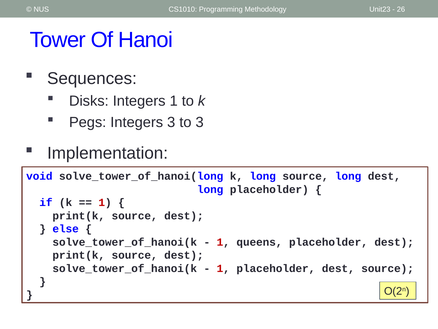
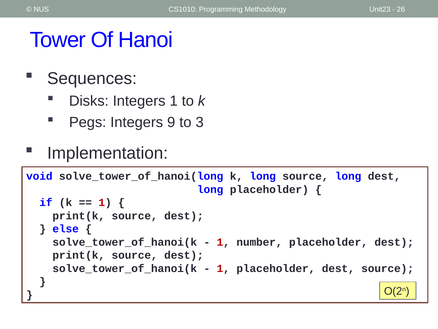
Integers 3: 3 -> 9
queens: queens -> number
